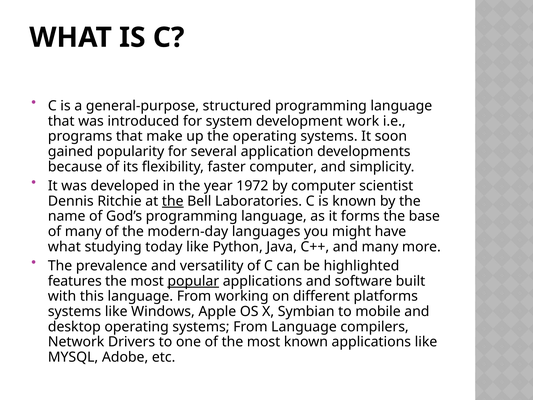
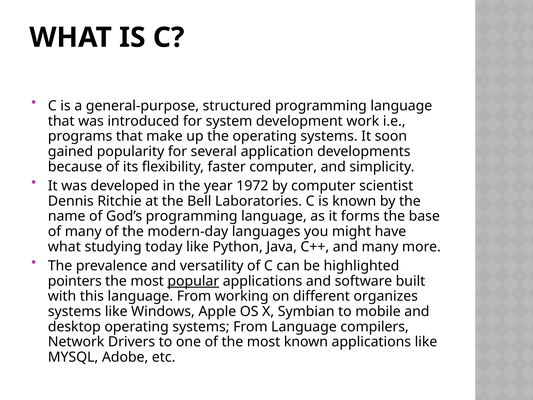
the at (173, 201) underline: present -> none
features: features -> pointers
platforms: platforms -> organizes
